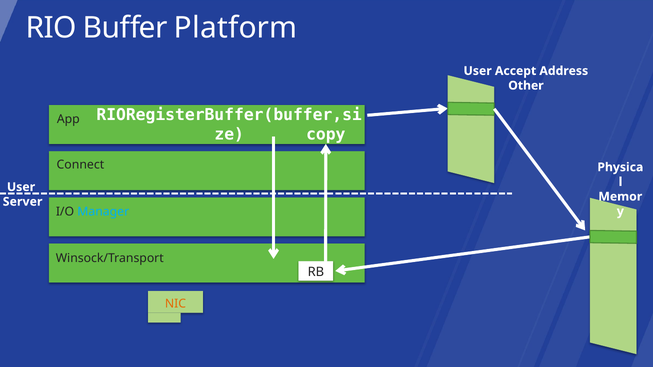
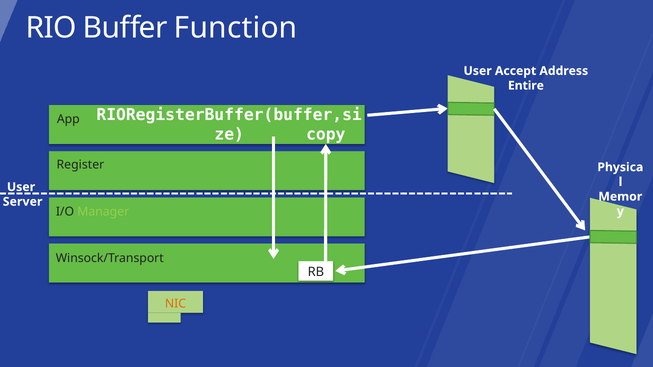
Platform: Platform -> Function
Other: Other -> Entire
Connect: Connect -> Register
Manager colour: light blue -> light green
